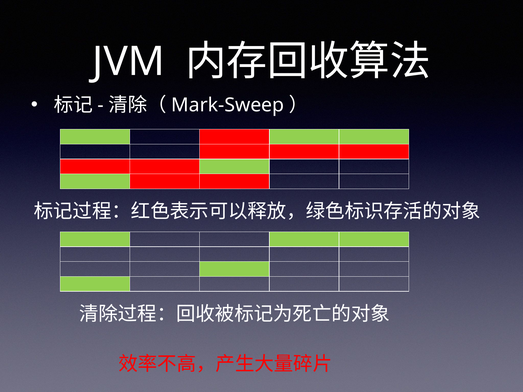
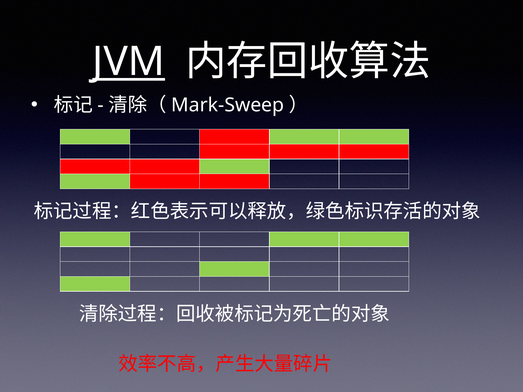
JVM underline: none -> present
